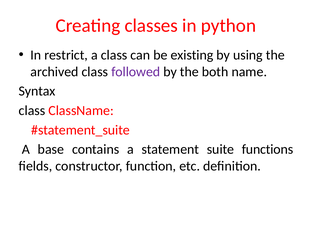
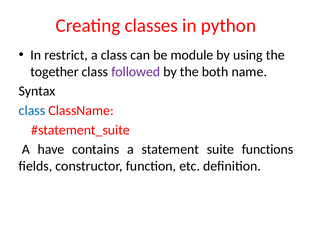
existing: existing -> module
archived: archived -> together
class at (32, 111) colour: black -> blue
base: base -> have
